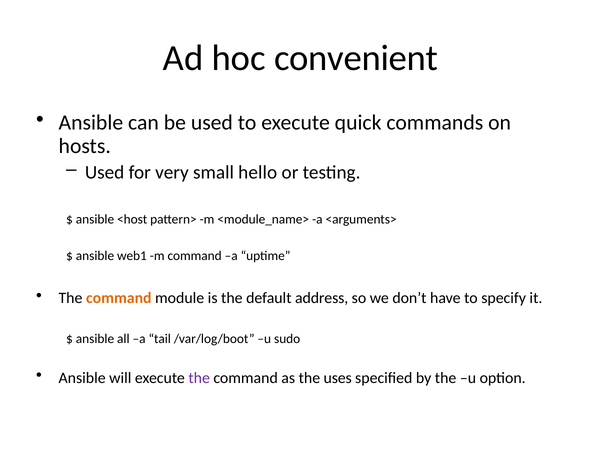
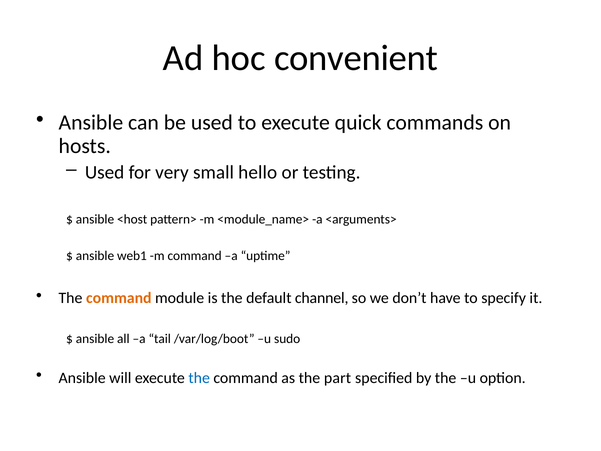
address: address -> channel
the at (199, 378) colour: purple -> blue
uses: uses -> part
